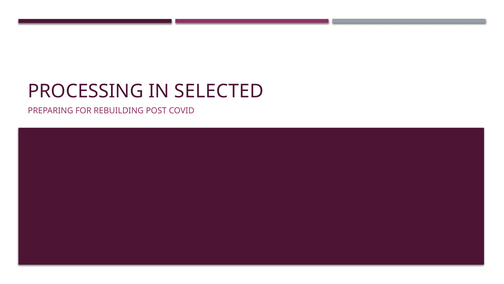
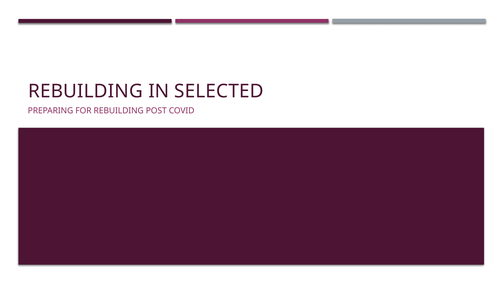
PROCESSING at (86, 91): PROCESSING -> REBUILDING
